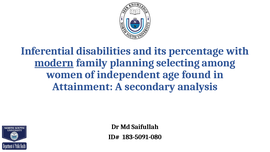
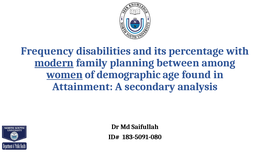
Inferential: Inferential -> Frequency
selecting: selecting -> between
women underline: none -> present
independent: independent -> demographic
